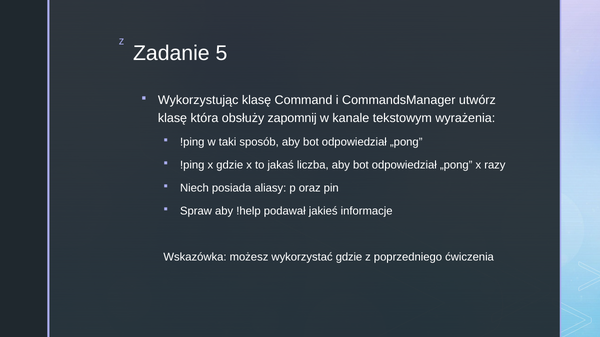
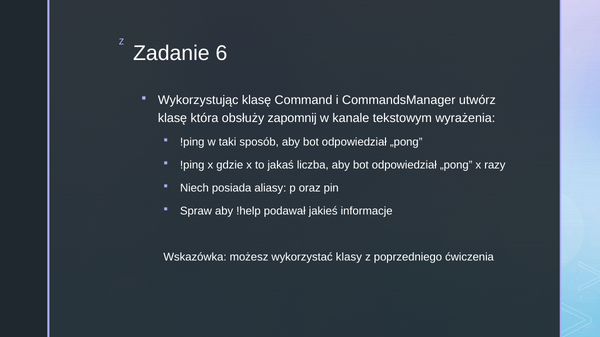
5: 5 -> 6
wykorzystać gdzie: gdzie -> klasy
